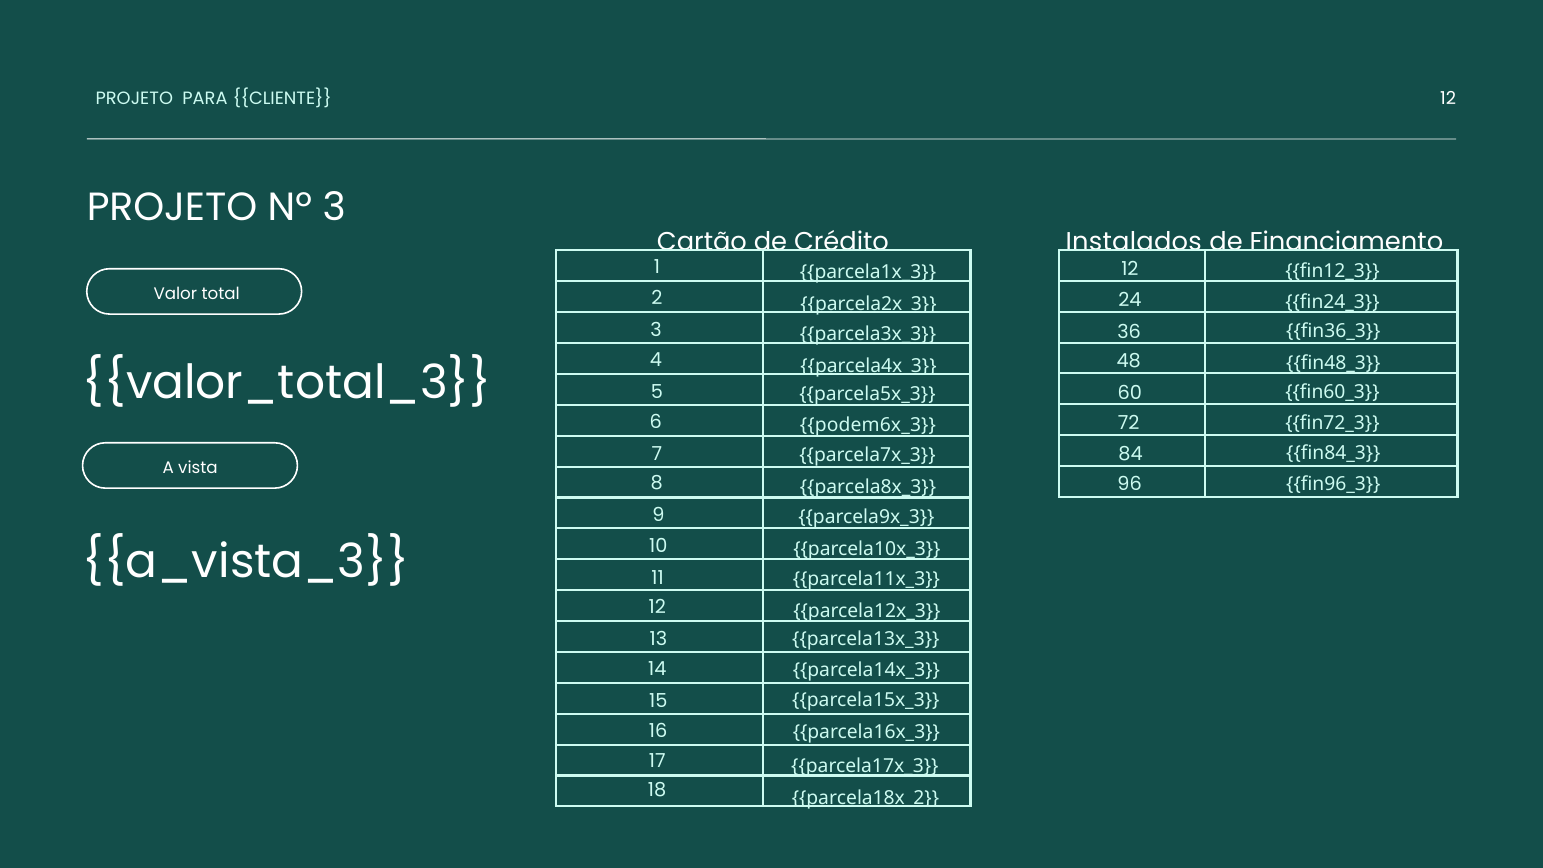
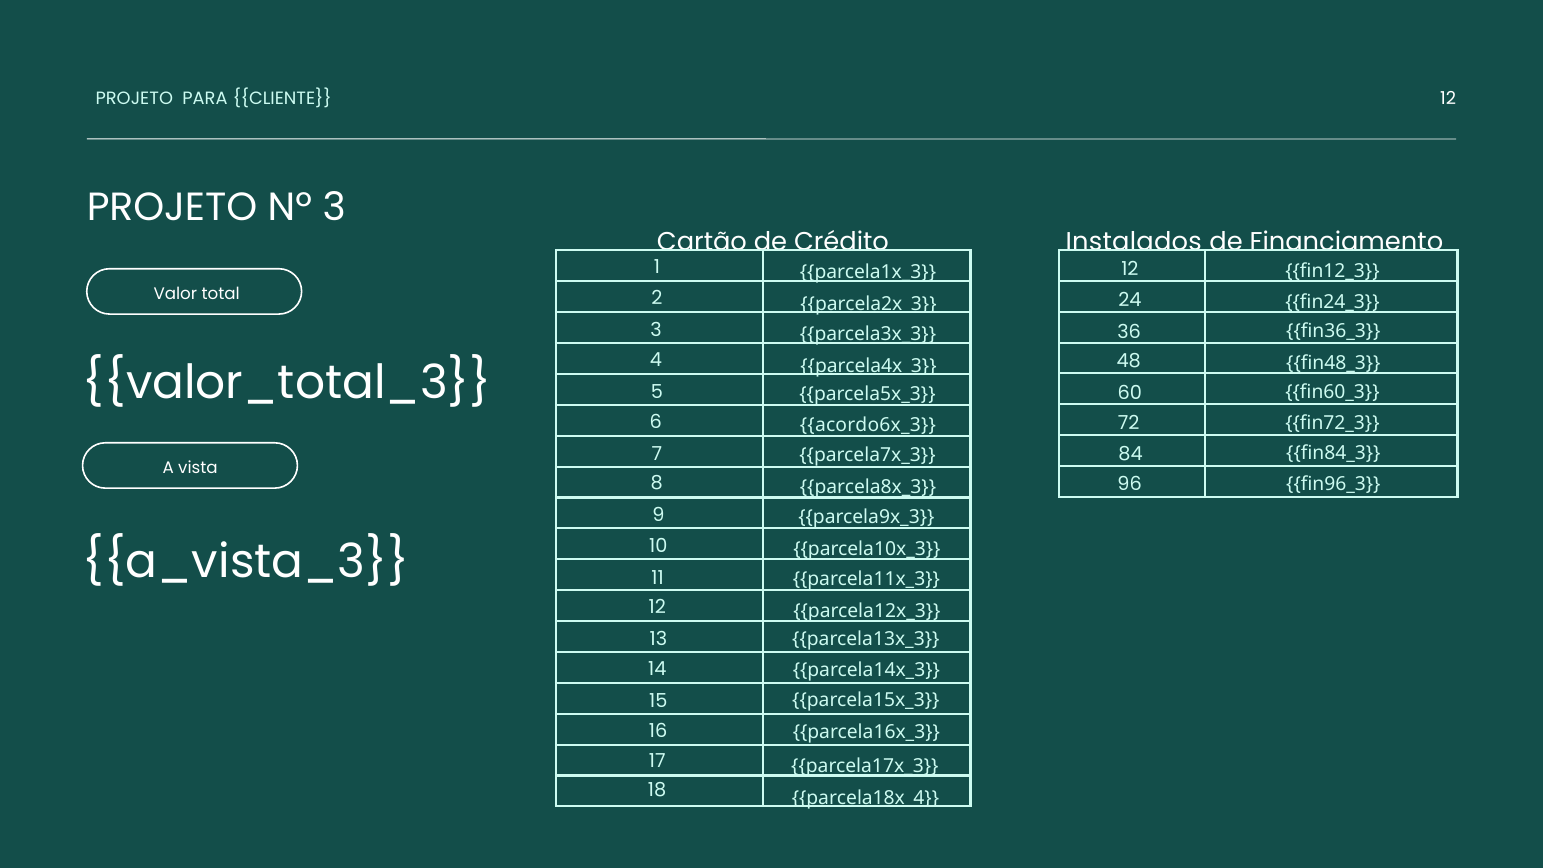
podem6x_3: podem6x_3 -> acordo6x_3
parcela18x_2: parcela18x_2 -> parcela18x_4
